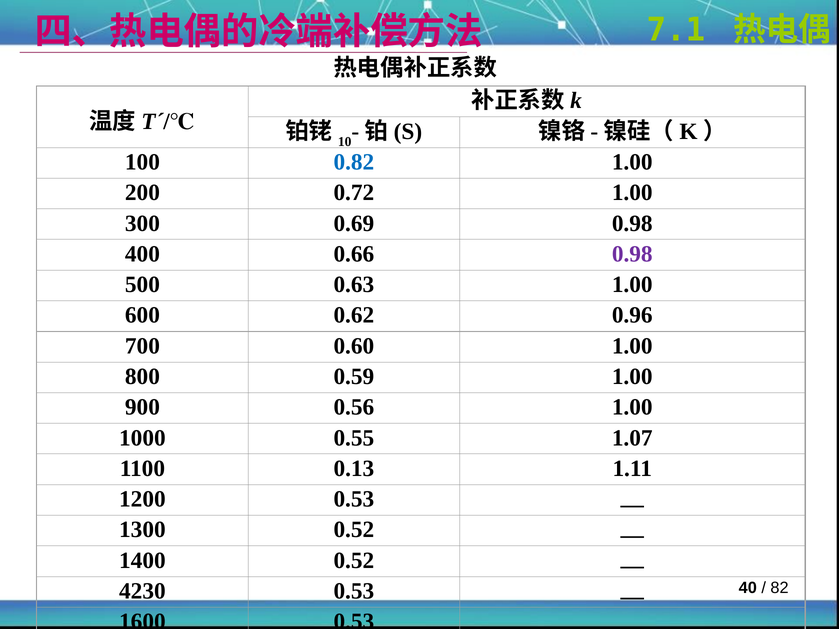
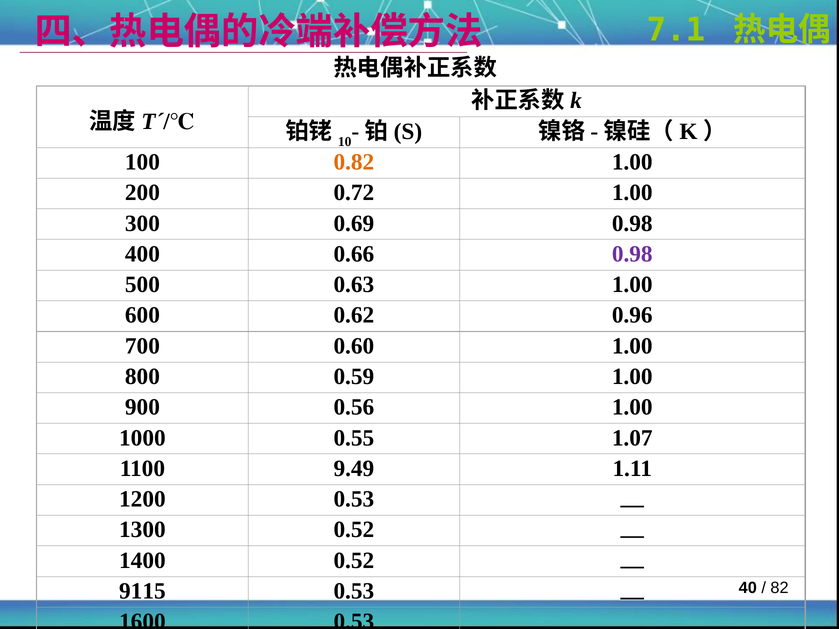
0.82 colour: blue -> orange
0.13: 0.13 -> 9.49
4230: 4230 -> 9115
